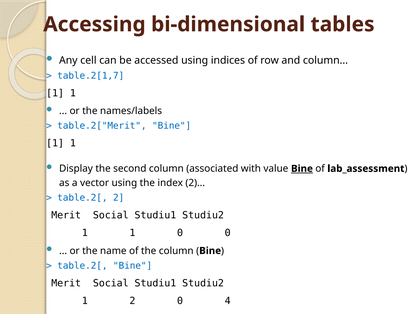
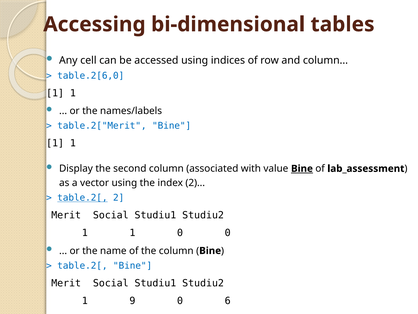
table.2[1,7: table.2[1,7 -> table.2[6,0
table.2[ at (82, 198) underline: none -> present
1 2: 2 -> 9
4: 4 -> 6
